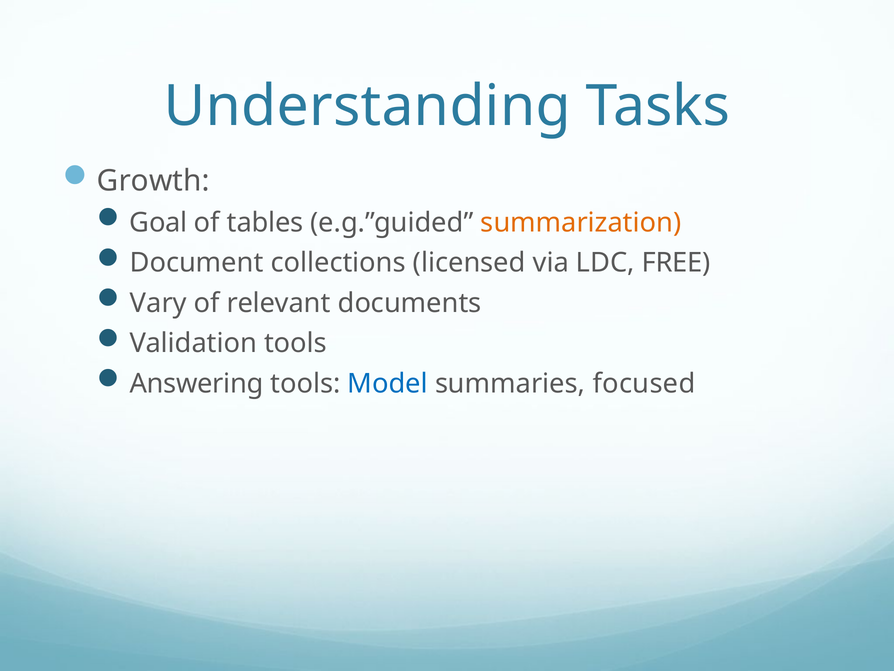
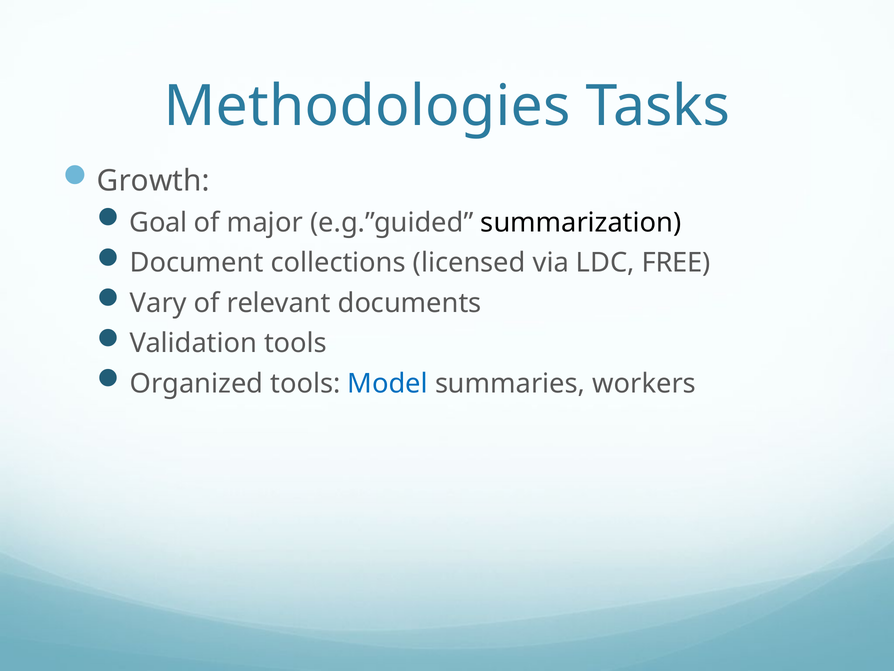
Understanding: Understanding -> Methodologies
tables: tables -> major
summarization colour: orange -> black
Answering: Answering -> Organized
focused: focused -> workers
